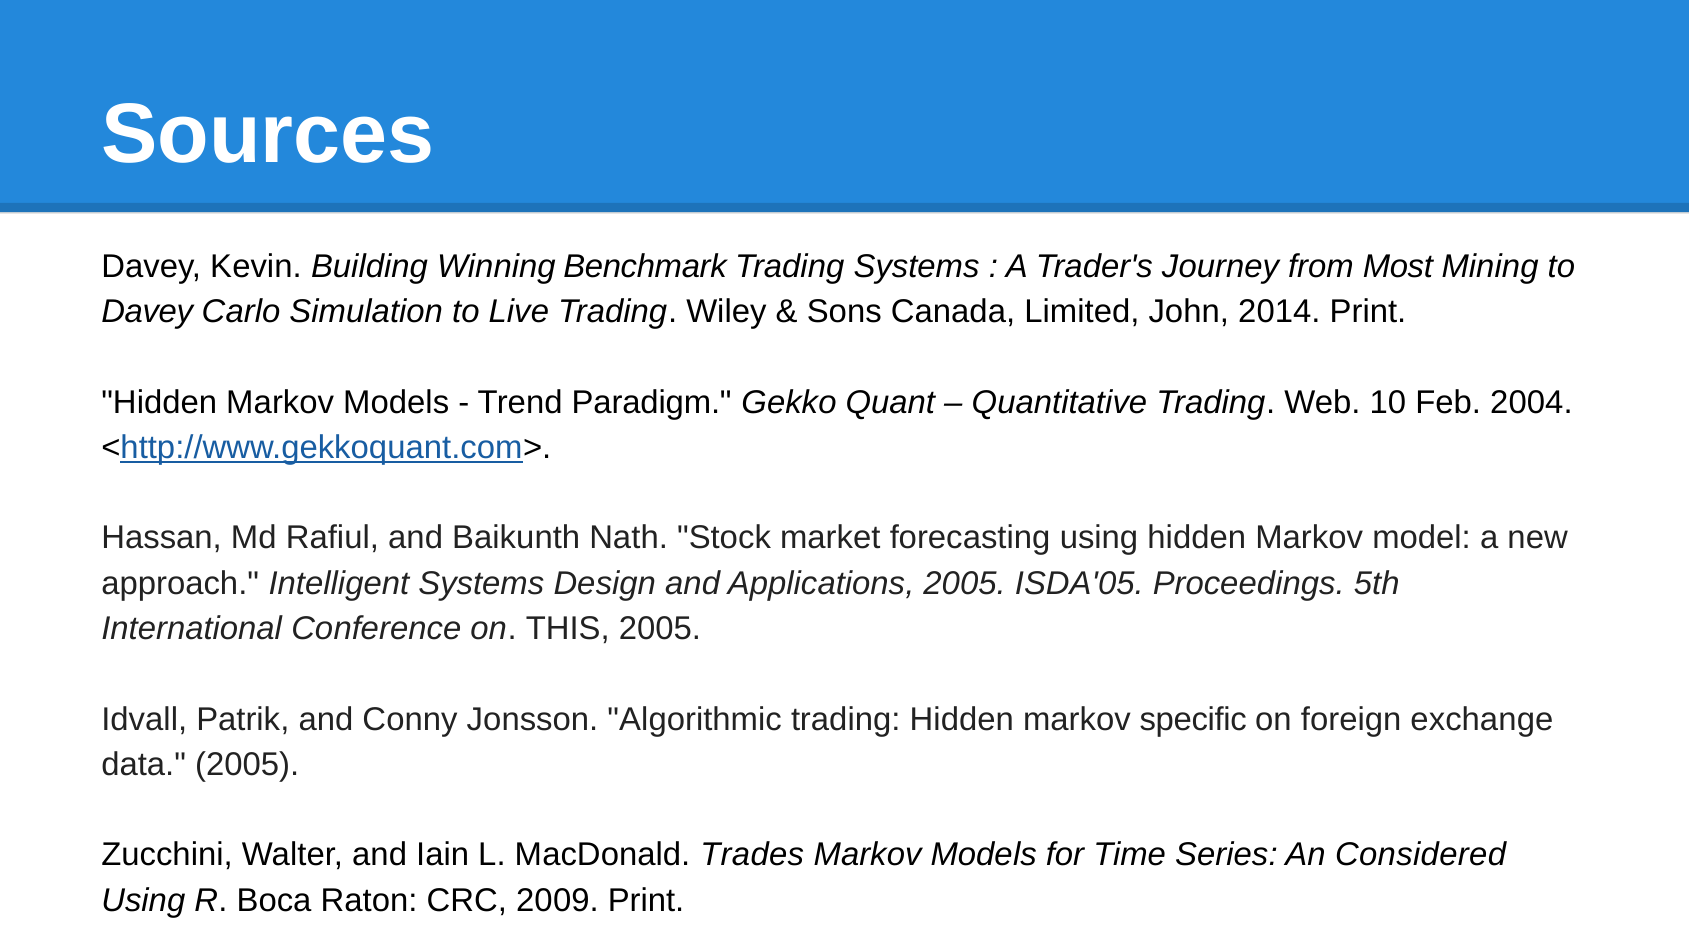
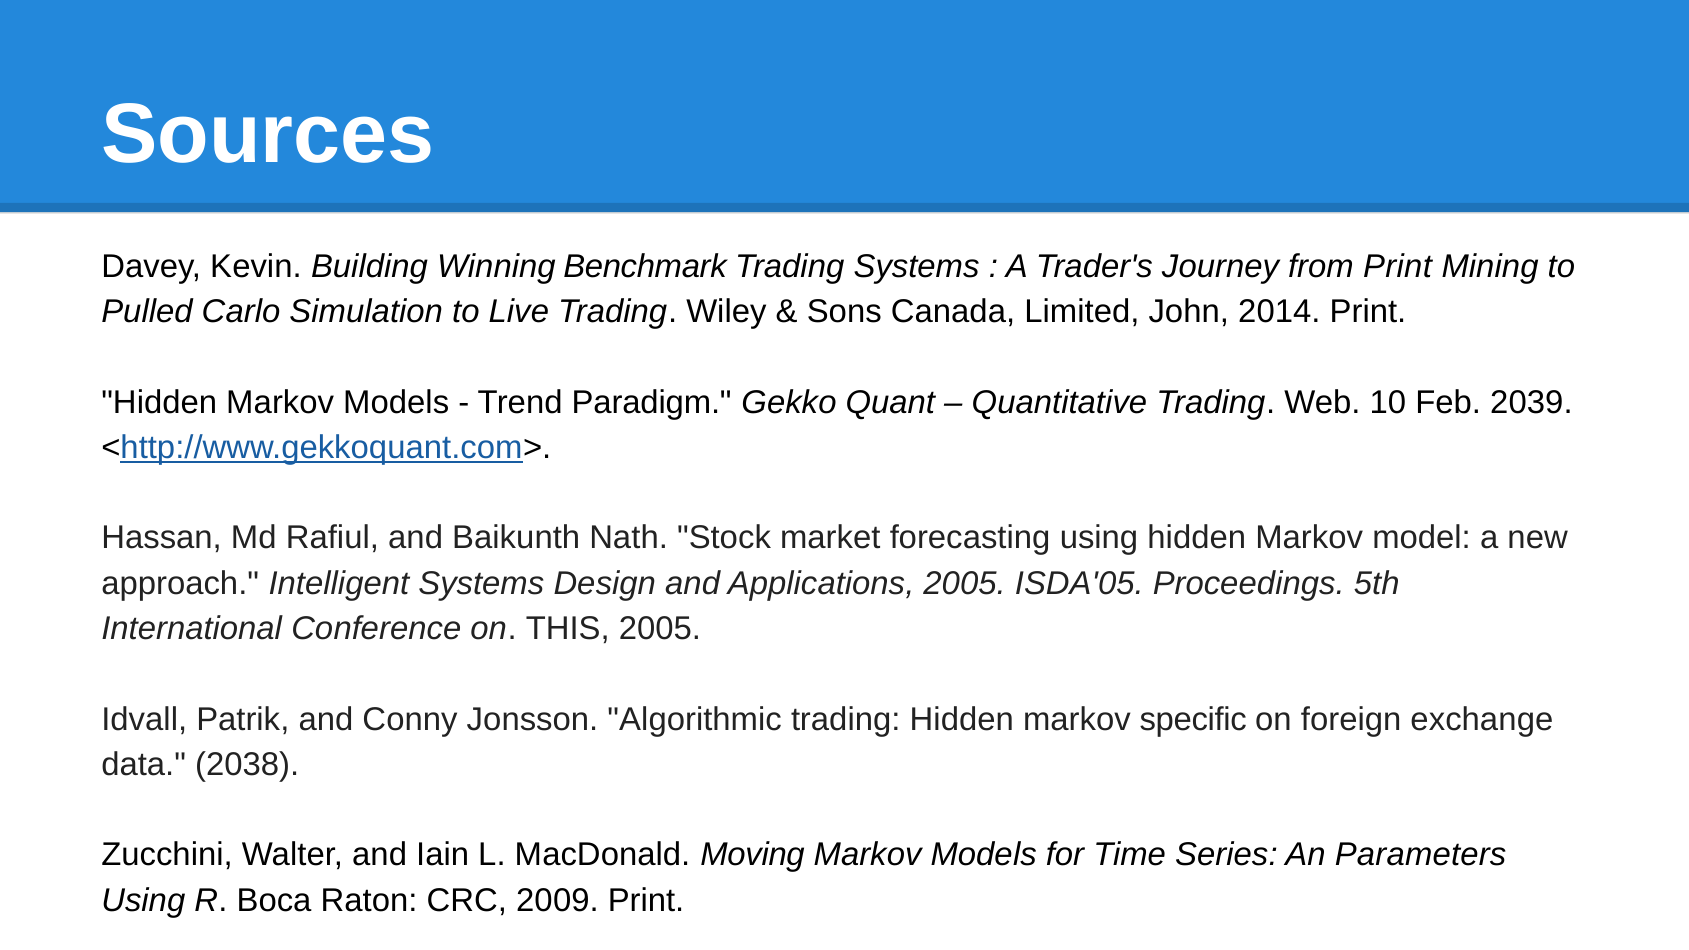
from Most: Most -> Print
Davey at (147, 312): Davey -> Pulled
2004: 2004 -> 2039
data 2005: 2005 -> 2038
Trades: Trades -> Moving
Considered: Considered -> Parameters
